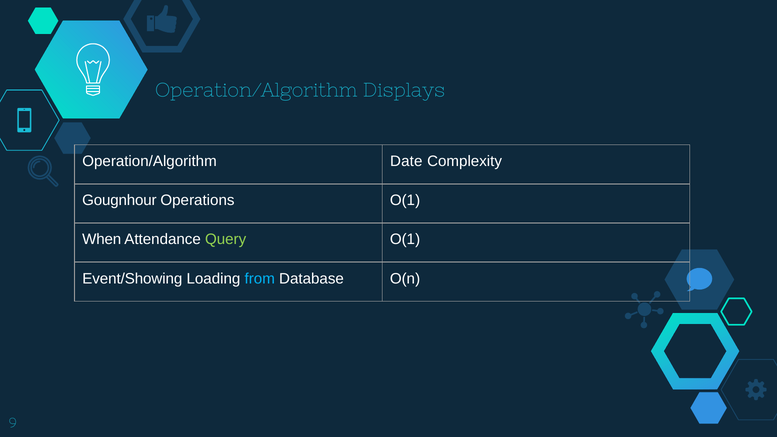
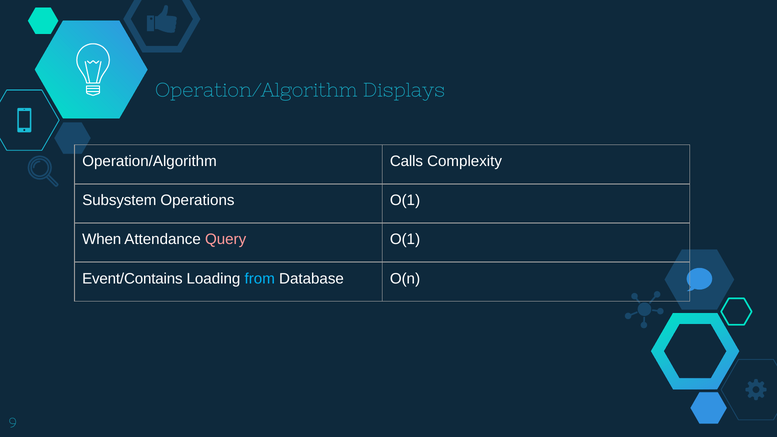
Date: Date -> Calls
Gougnhour: Gougnhour -> Subsystem
Query colour: light green -> pink
Event/Showing: Event/Showing -> Event/Contains
